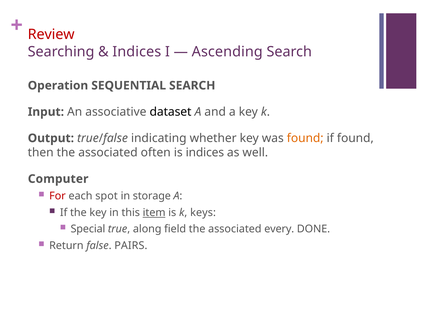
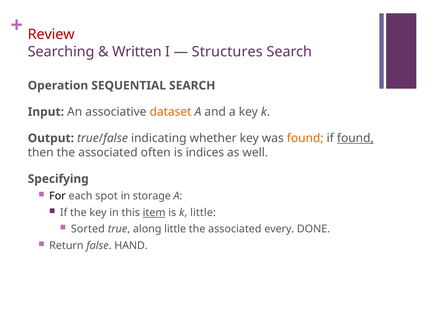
Indices at (137, 52): Indices -> Written
Ascending: Ascending -> Structures
dataset colour: black -> orange
found at (355, 138) underline: none -> present
Computer: Computer -> Specifying
For colour: red -> black
k keys: keys -> little
Special: Special -> Sorted
along field: field -> little
PAIRS: PAIRS -> HAND
